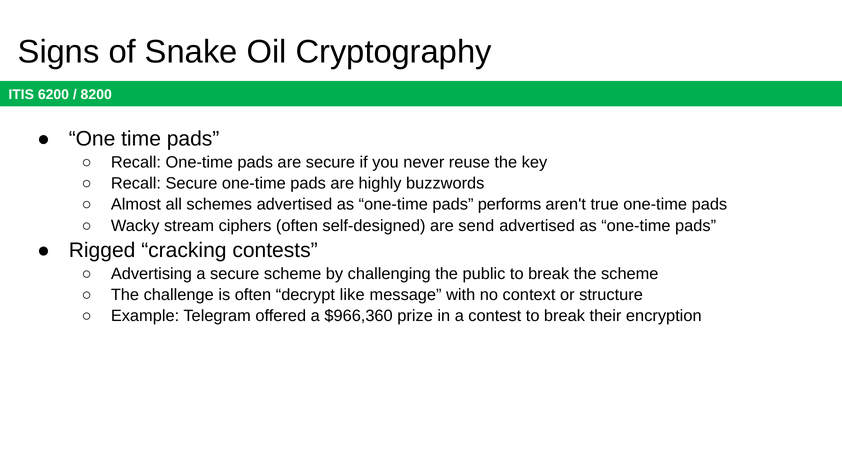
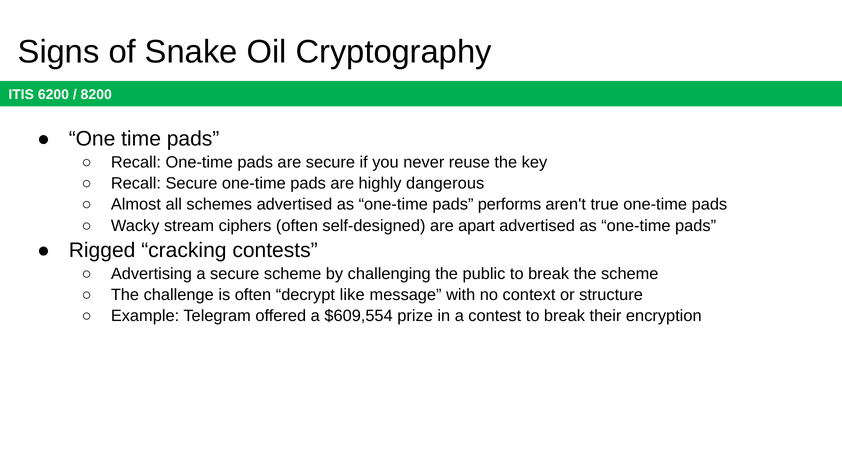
buzzwords: buzzwords -> dangerous
send: send -> apart
$966,360: $966,360 -> $609,554
